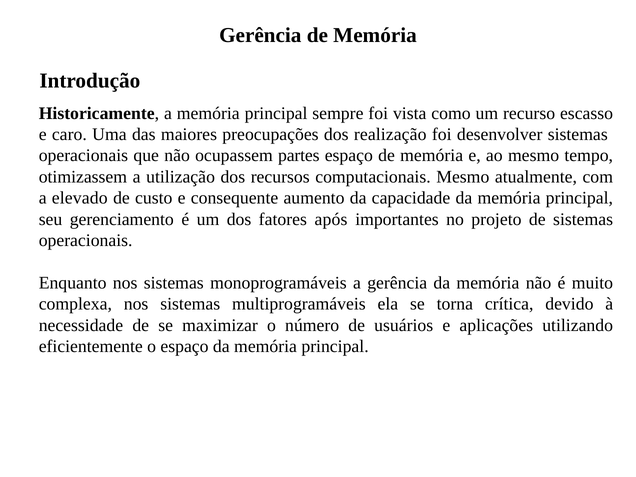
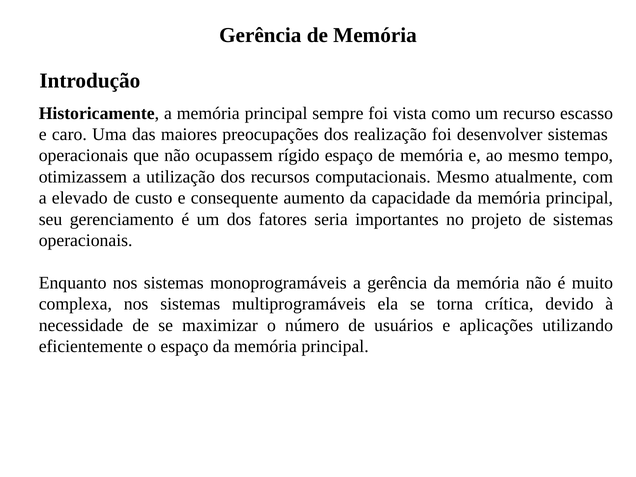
partes: partes -> rígido
após: após -> seria
